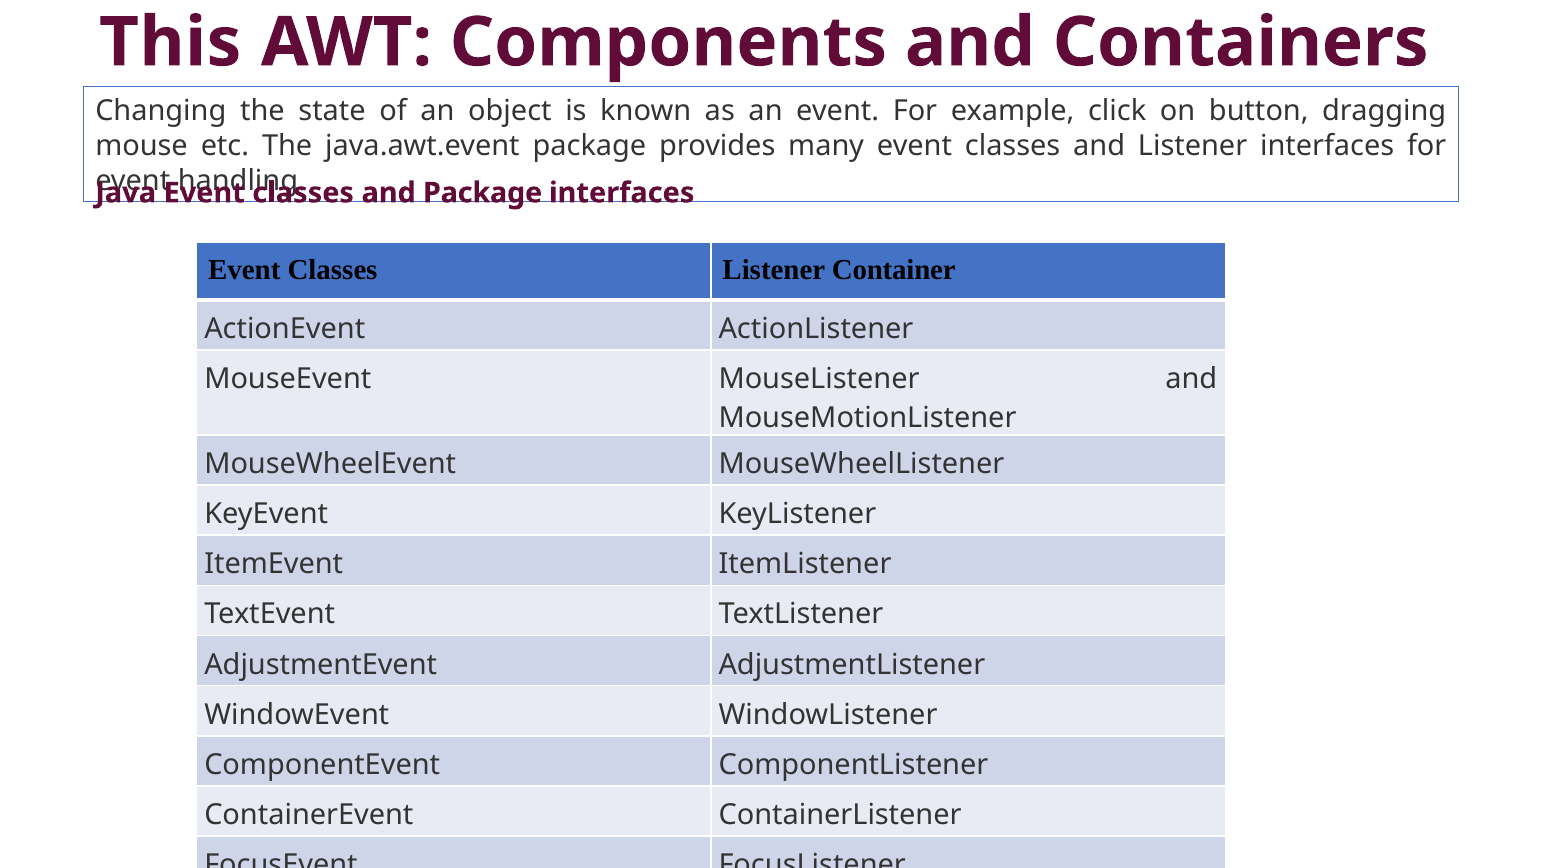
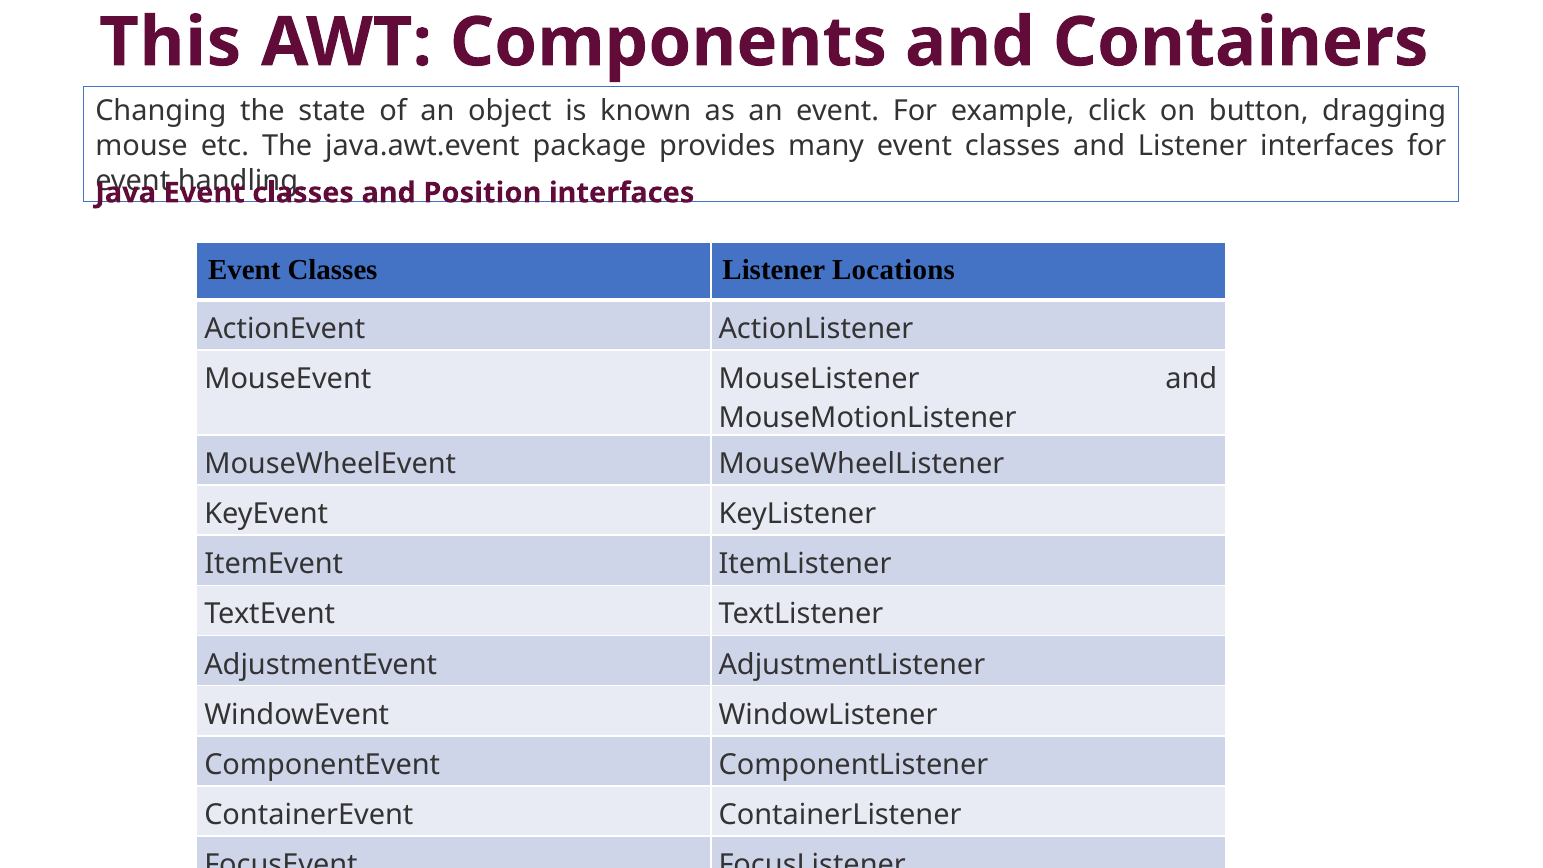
and Package: Package -> Position
Container: Container -> Locations
